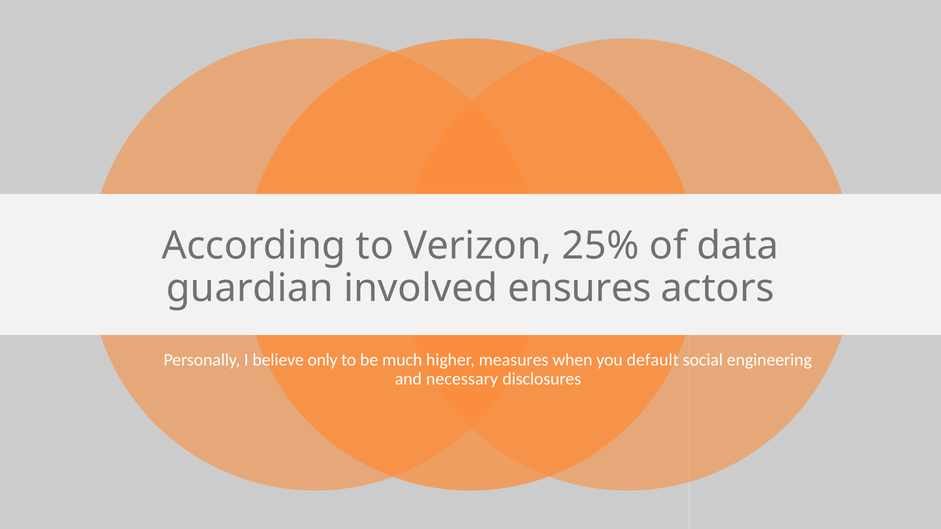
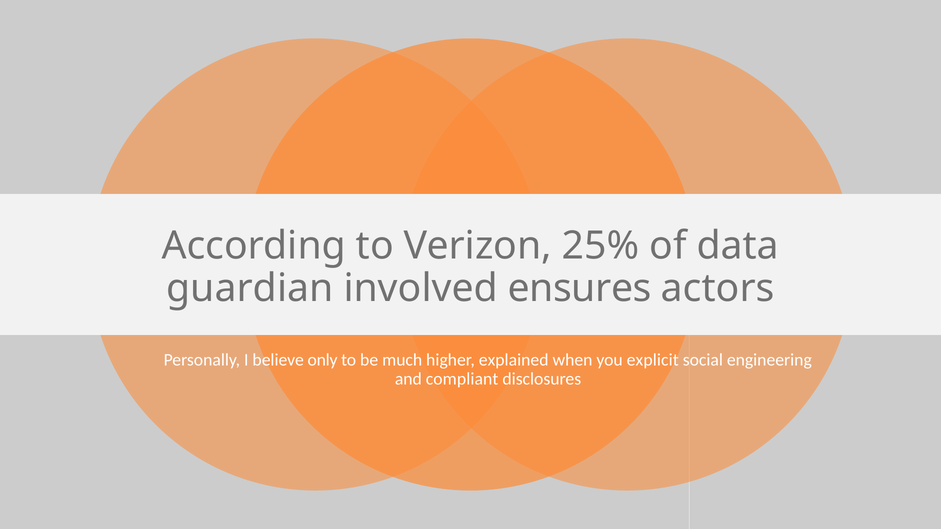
measures: measures -> explained
default: default -> explicit
necessary: necessary -> compliant
